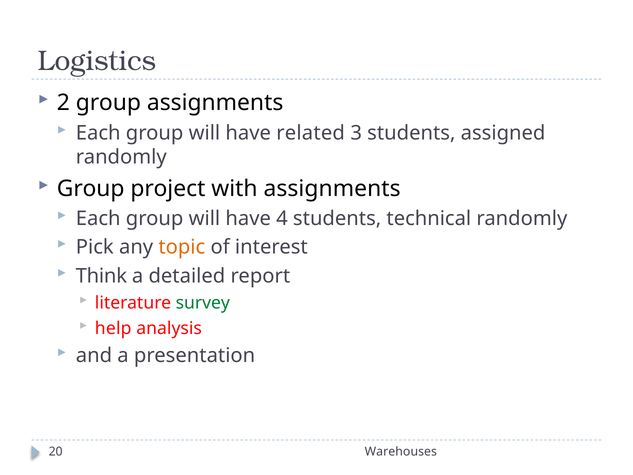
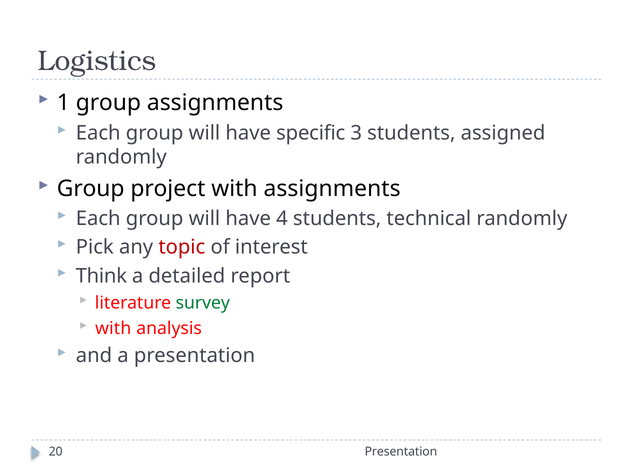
2: 2 -> 1
related: related -> specific
topic colour: orange -> red
help at (113, 328): help -> with
Warehouses at (401, 451): Warehouses -> Presentation
